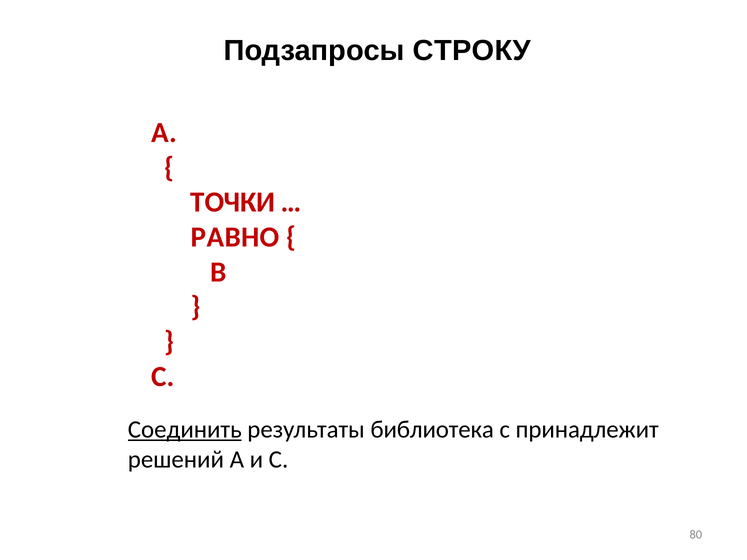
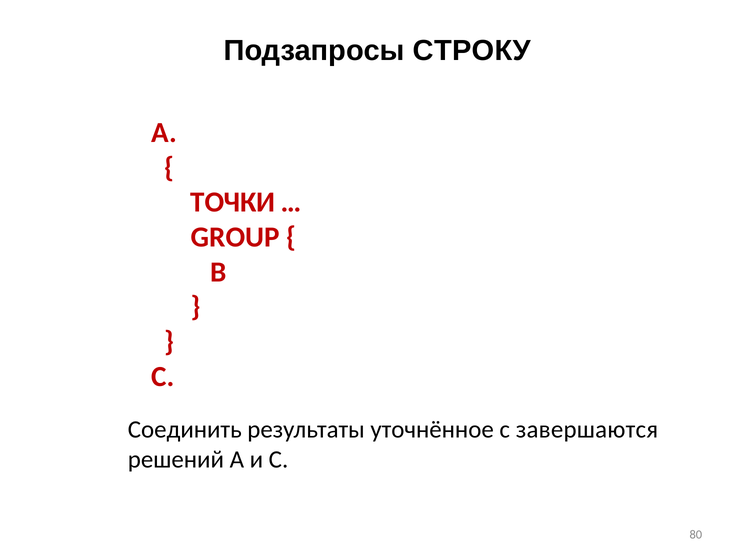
РАВНО: РАВНО -> GROUP
Соединить underline: present -> none
библиотека: библиотека -> уточнённое
принадлежит: принадлежит -> завершаются
